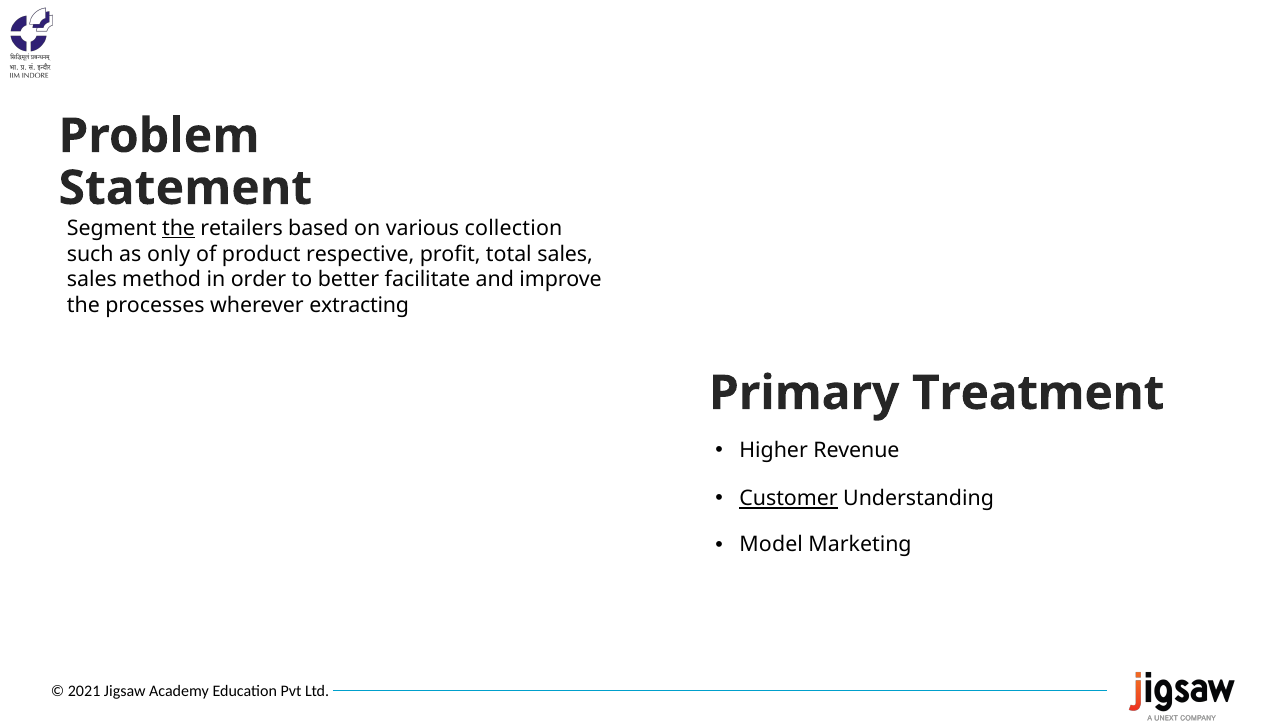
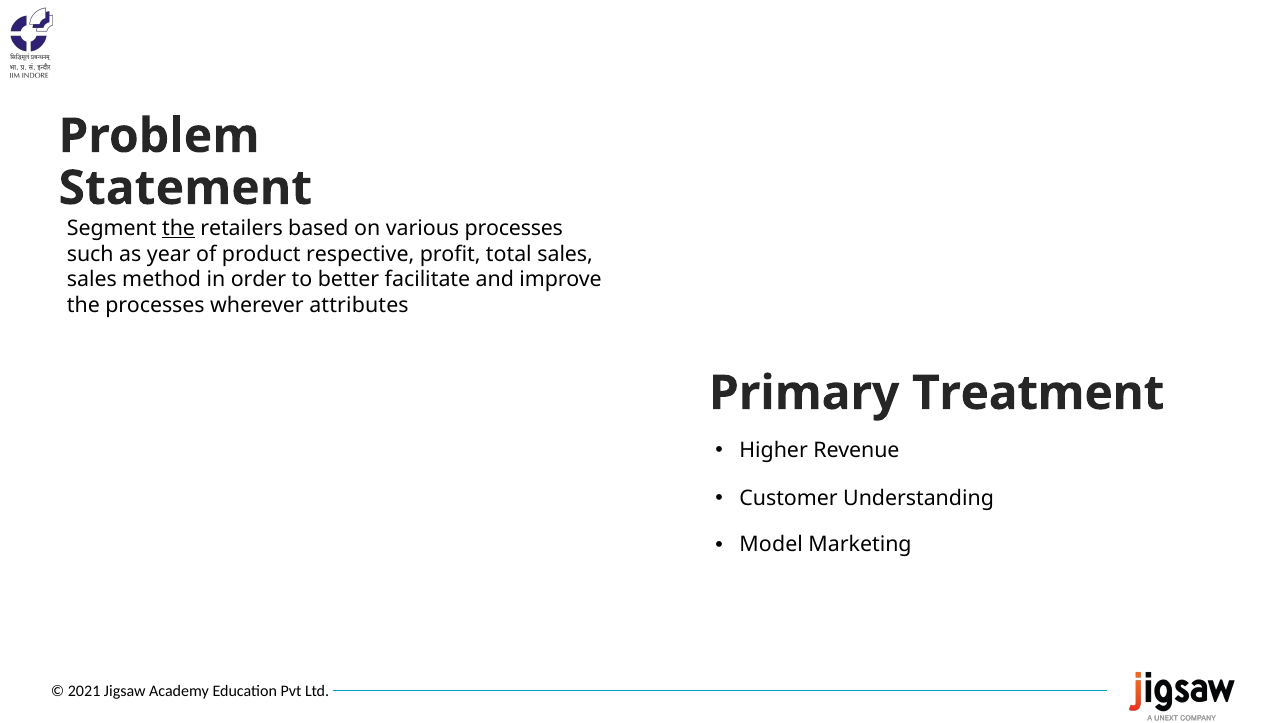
various collection: collection -> processes
only: only -> year
extracting: extracting -> attributes
Customer underline: present -> none
